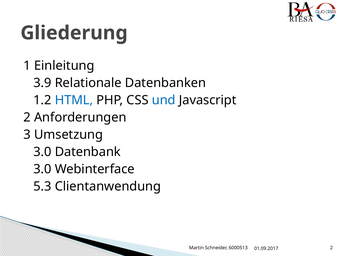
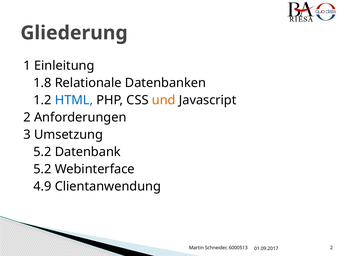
3.9: 3.9 -> 1.8
und colour: blue -> orange
3.0 at (42, 152): 3.0 -> 5.2
3.0 at (42, 169): 3.0 -> 5.2
5.3: 5.3 -> 4.9
